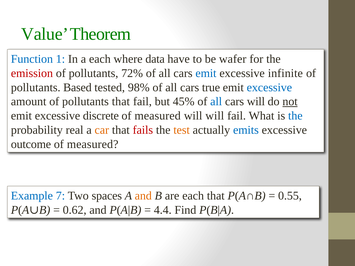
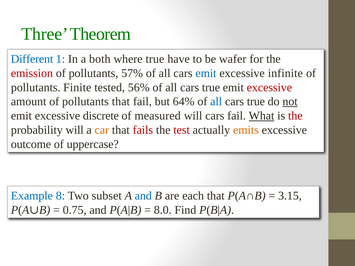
Value: Value -> Three
Function: Function -> Different
a each: each -> both
where data: data -> true
72%: 72% -> 57%
Based: Based -> Finite
98%: 98% -> 56%
excessive at (269, 87) colour: blue -> red
45%: 45% -> 64%
will at (256, 102): will -> true
will will: will -> cars
What underline: none -> present
the at (295, 116) colour: blue -> red
probability real: real -> will
test colour: orange -> red
emits colour: blue -> orange
measured at (93, 144): measured -> uppercase
7: 7 -> 8
spaces: spaces -> subset
and at (143, 196) colour: orange -> blue
0.55: 0.55 -> 3.15
0.62: 0.62 -> 0.75
4.4: 4.4 -> 8.0
